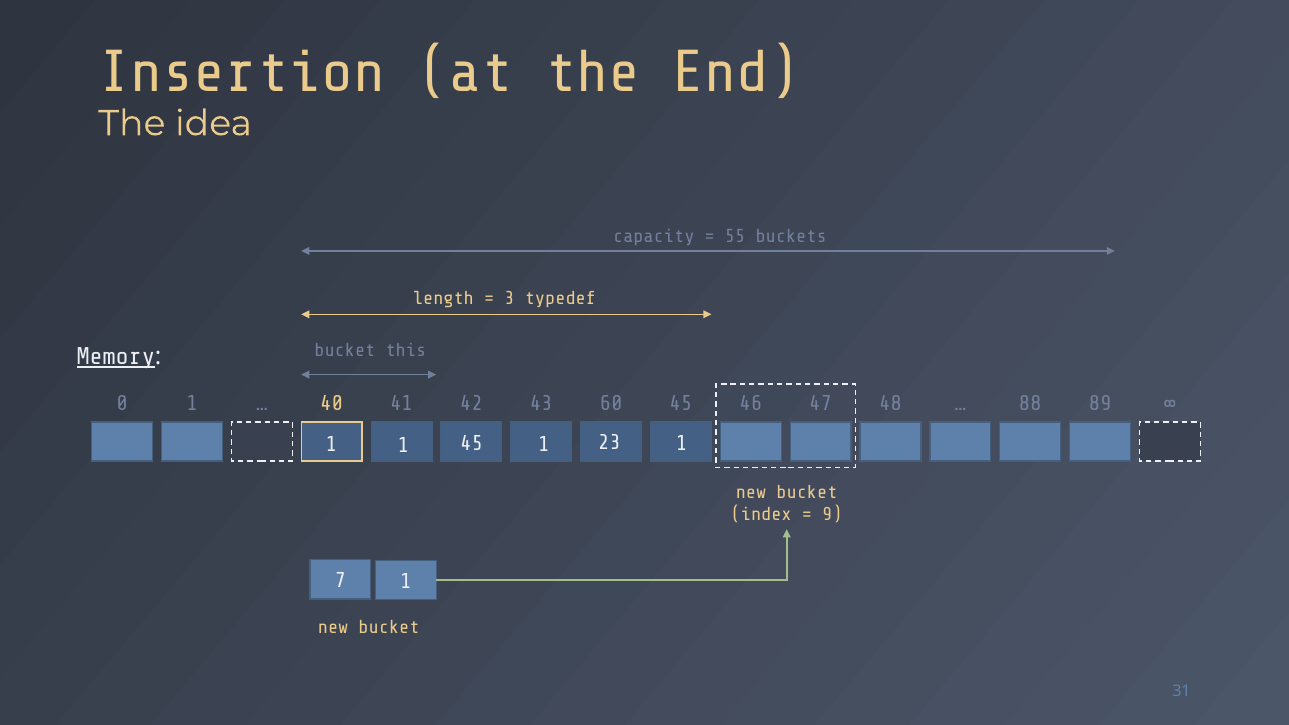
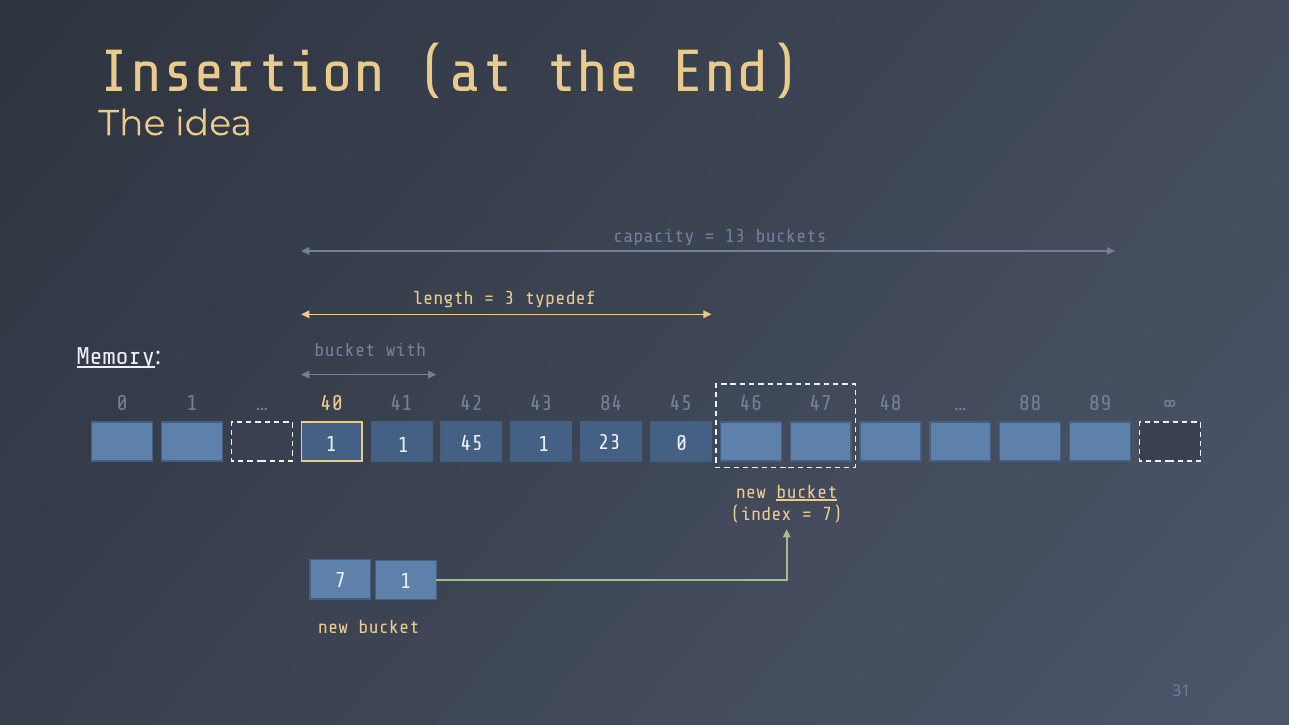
55: 55 -> 13
this: this -> with
60: 60 -> 84
23 1: 1 -> 0
bucket at (807, 492) underline: none -> present
9 at (832, 515): 9 -> 7
